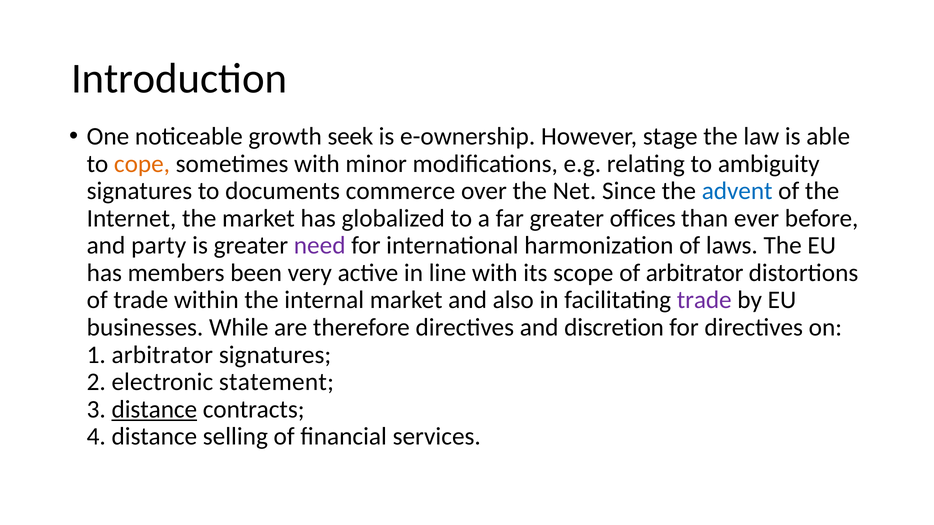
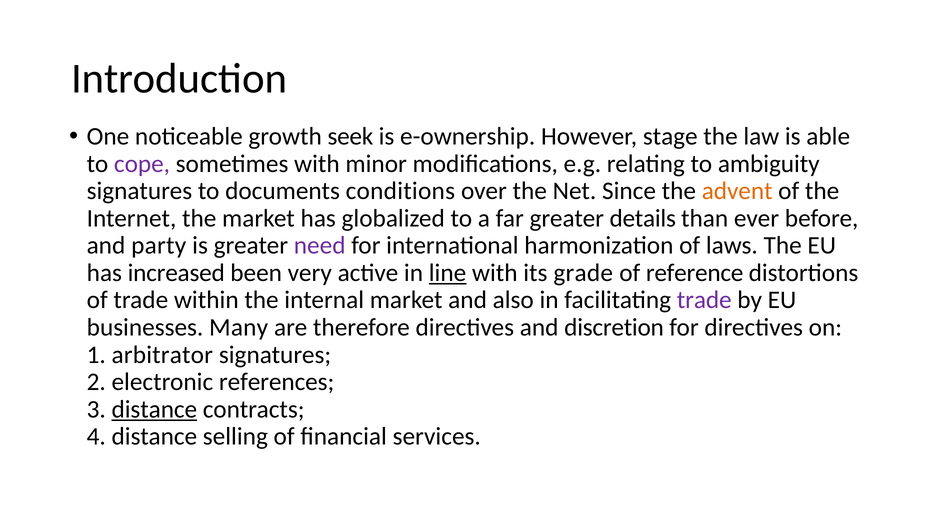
cope colour: orange -> purple
commerce: commerce -> conditions
advent colour: blue -> orange
offices: offices -> details
members: members -> increased
line underline: none -> present
scope: scope -> grade
of arbitrator: arbitrator -> reference
While: While -> Many
statement: statement -> references
